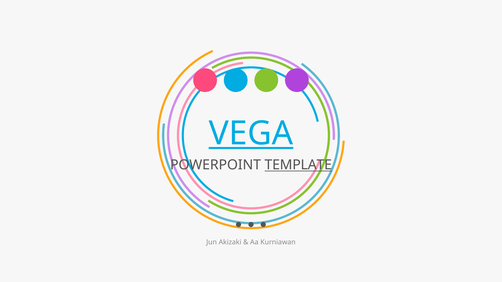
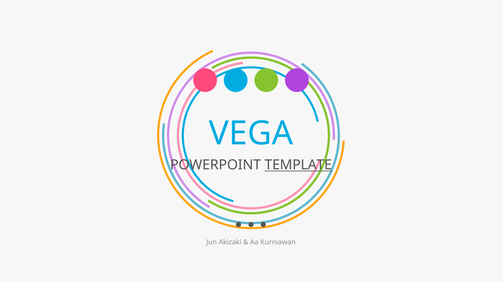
VEGA underline: present -> none
